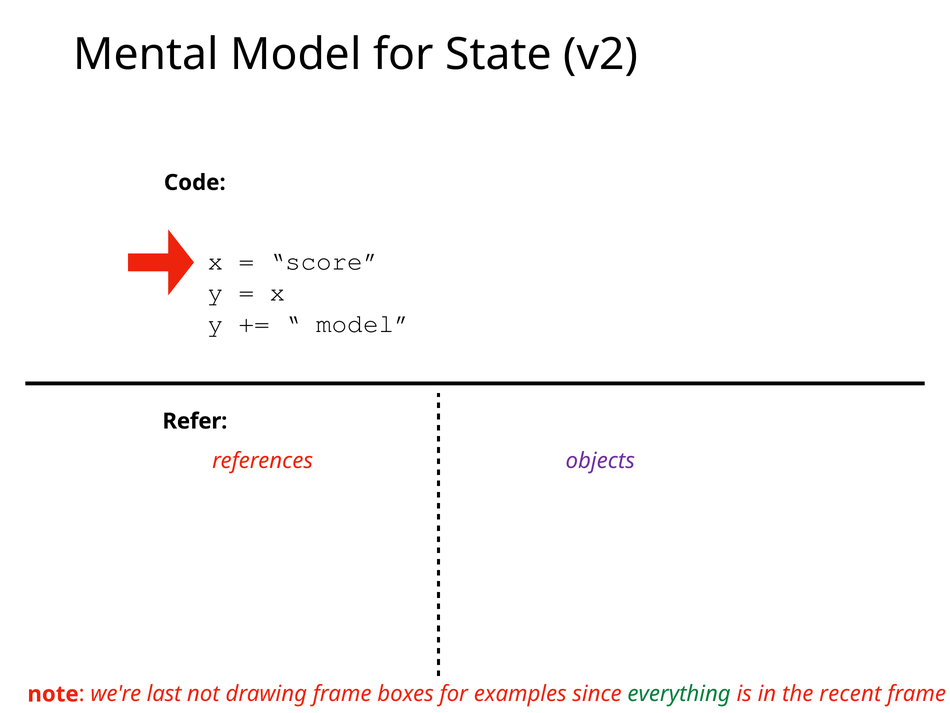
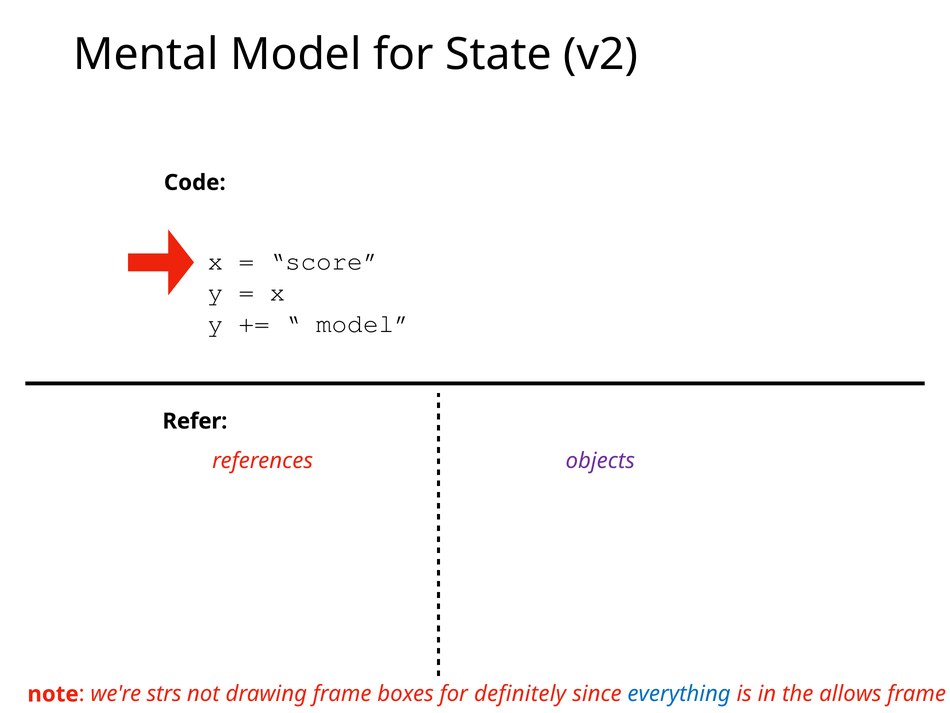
last: last -> strs
examples: examples -> definitely
everything colour: green -> blue
recent: recent -> allows
